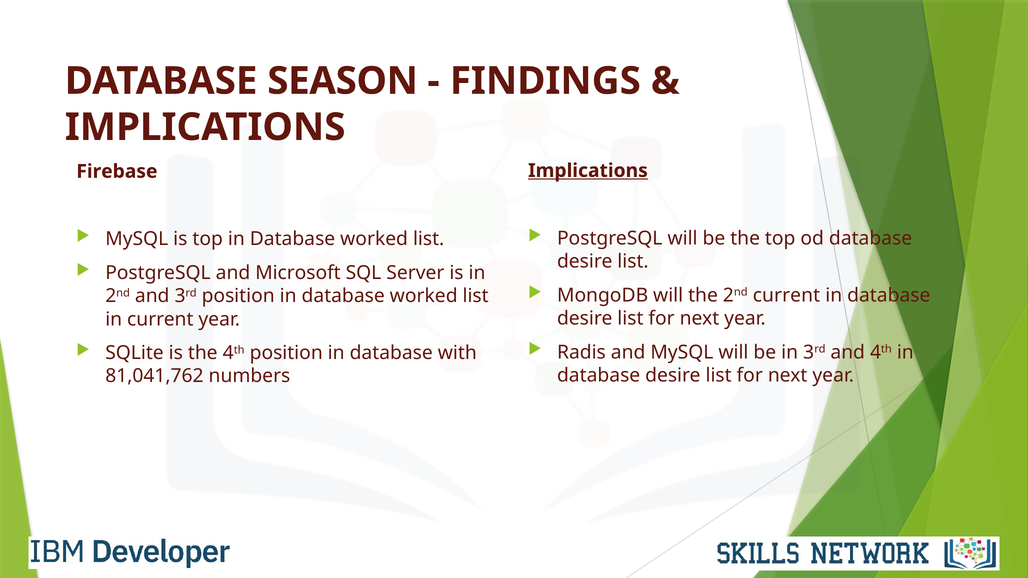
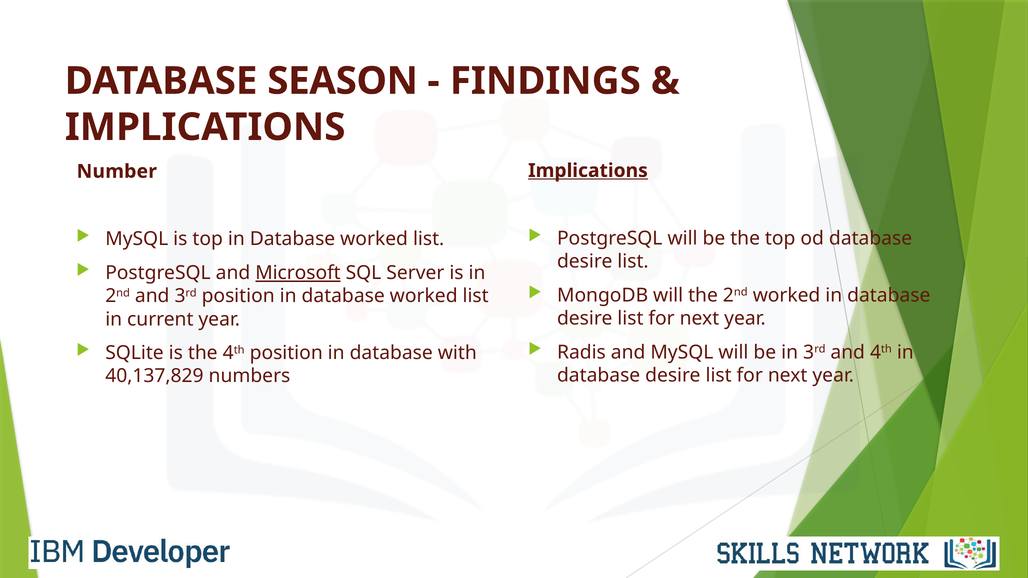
Firebase: Firebase -> Number
Microsoft underline: none -> present
2nd current: current -> worked
81,041,762: 81,041,762 -> 40,137,829
